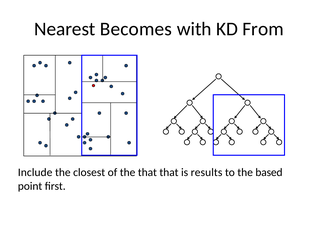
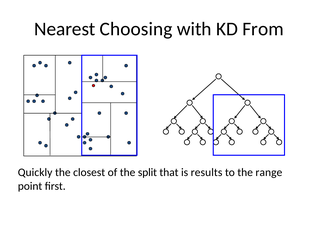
Becomes: Becomes -> Choosing
Include: Include -> Quickly
the that: that -> split
based: based -> range
